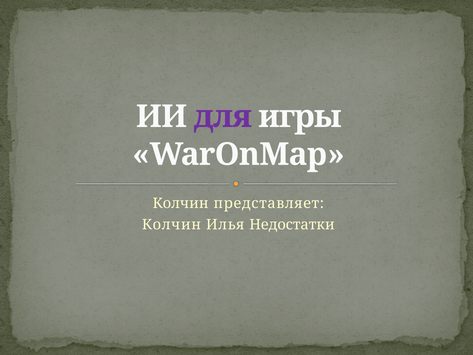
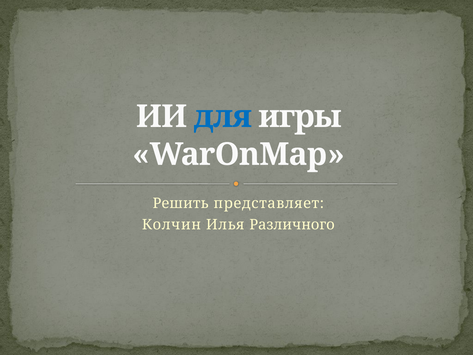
для colour: purple -> blue
Колчин at (181, 203): Колчин -> Решить
Недостатки: Недостатки -> Различного
